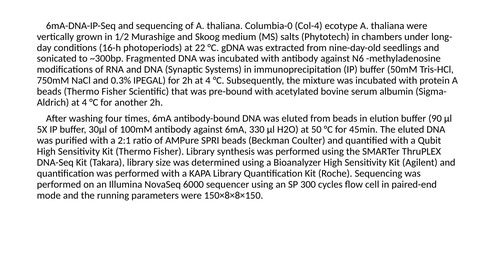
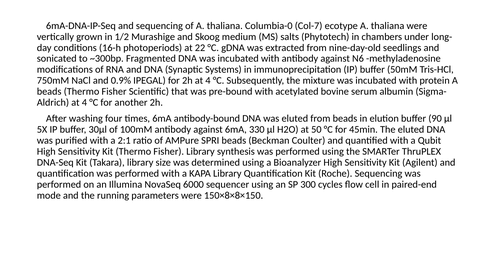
Col-4: Col-4 -> Col-7
0.3%: 0.3% -> 0.9%
